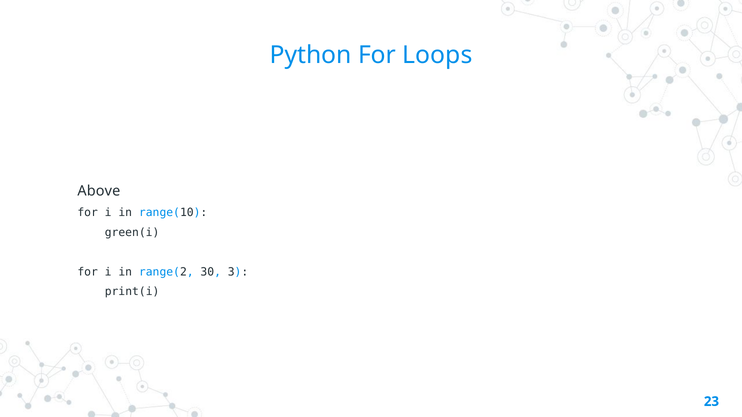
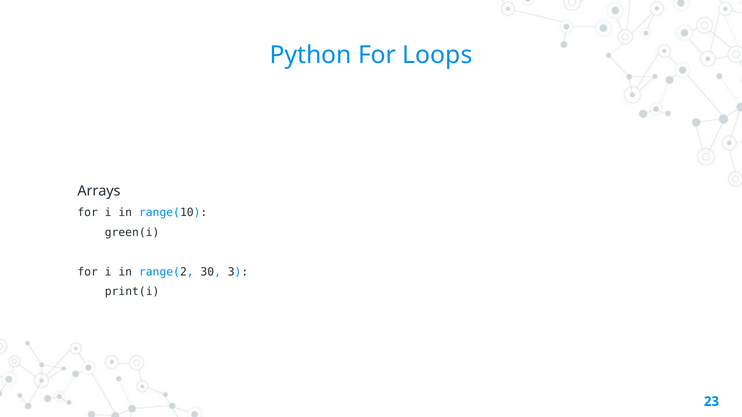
Above: Above -> Arrays
